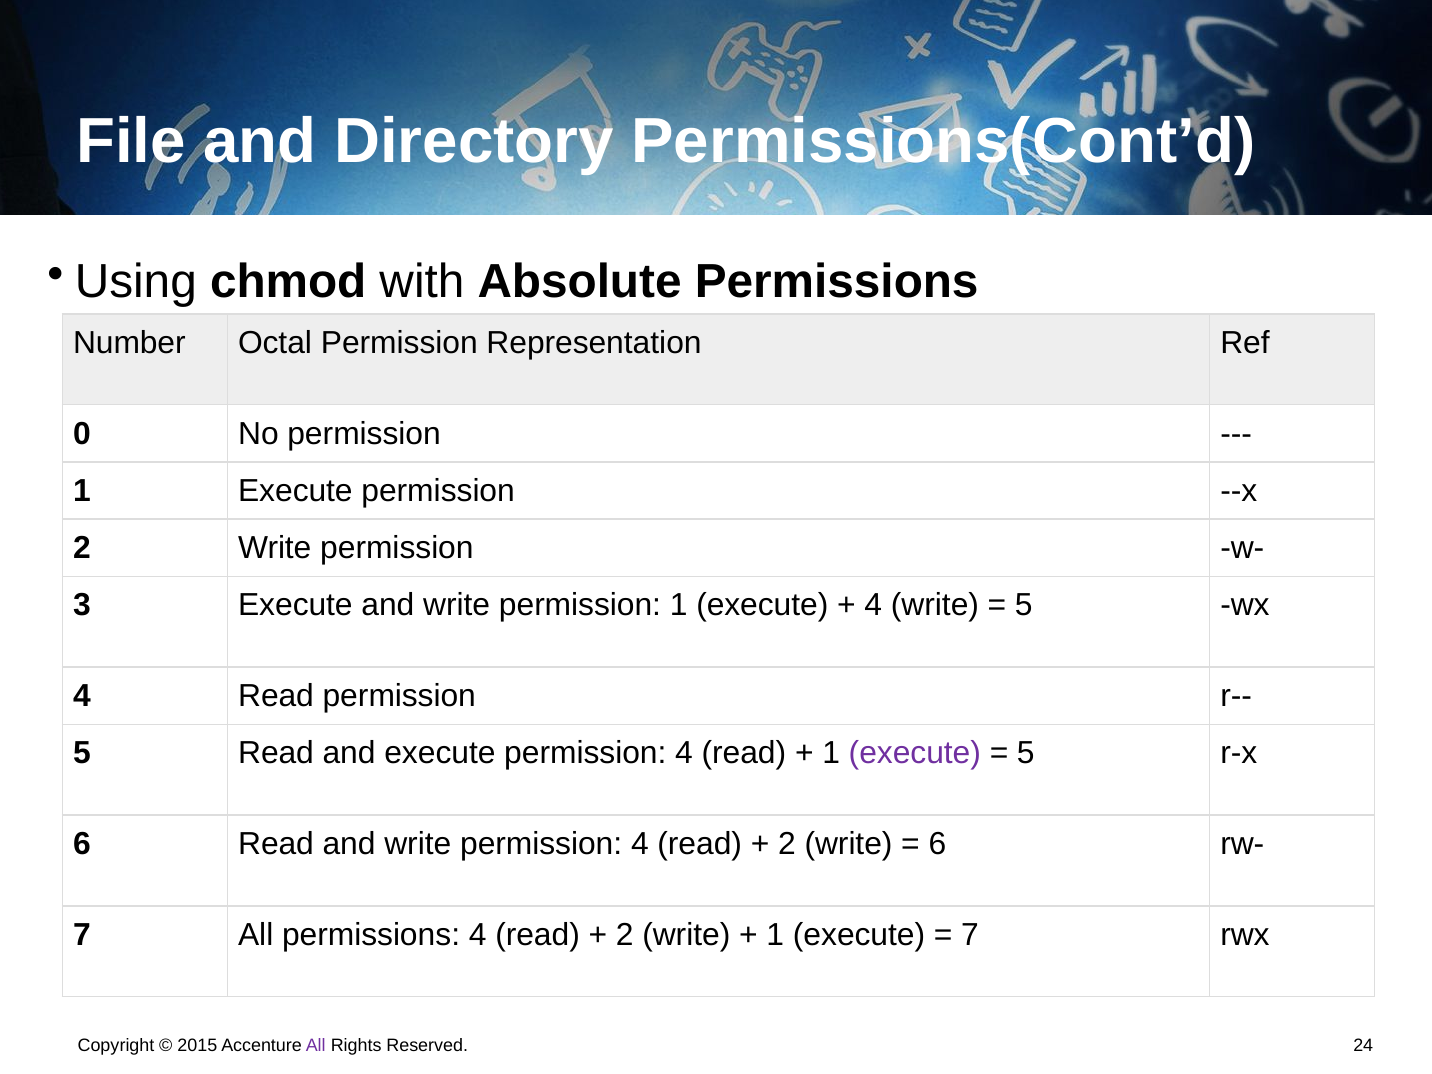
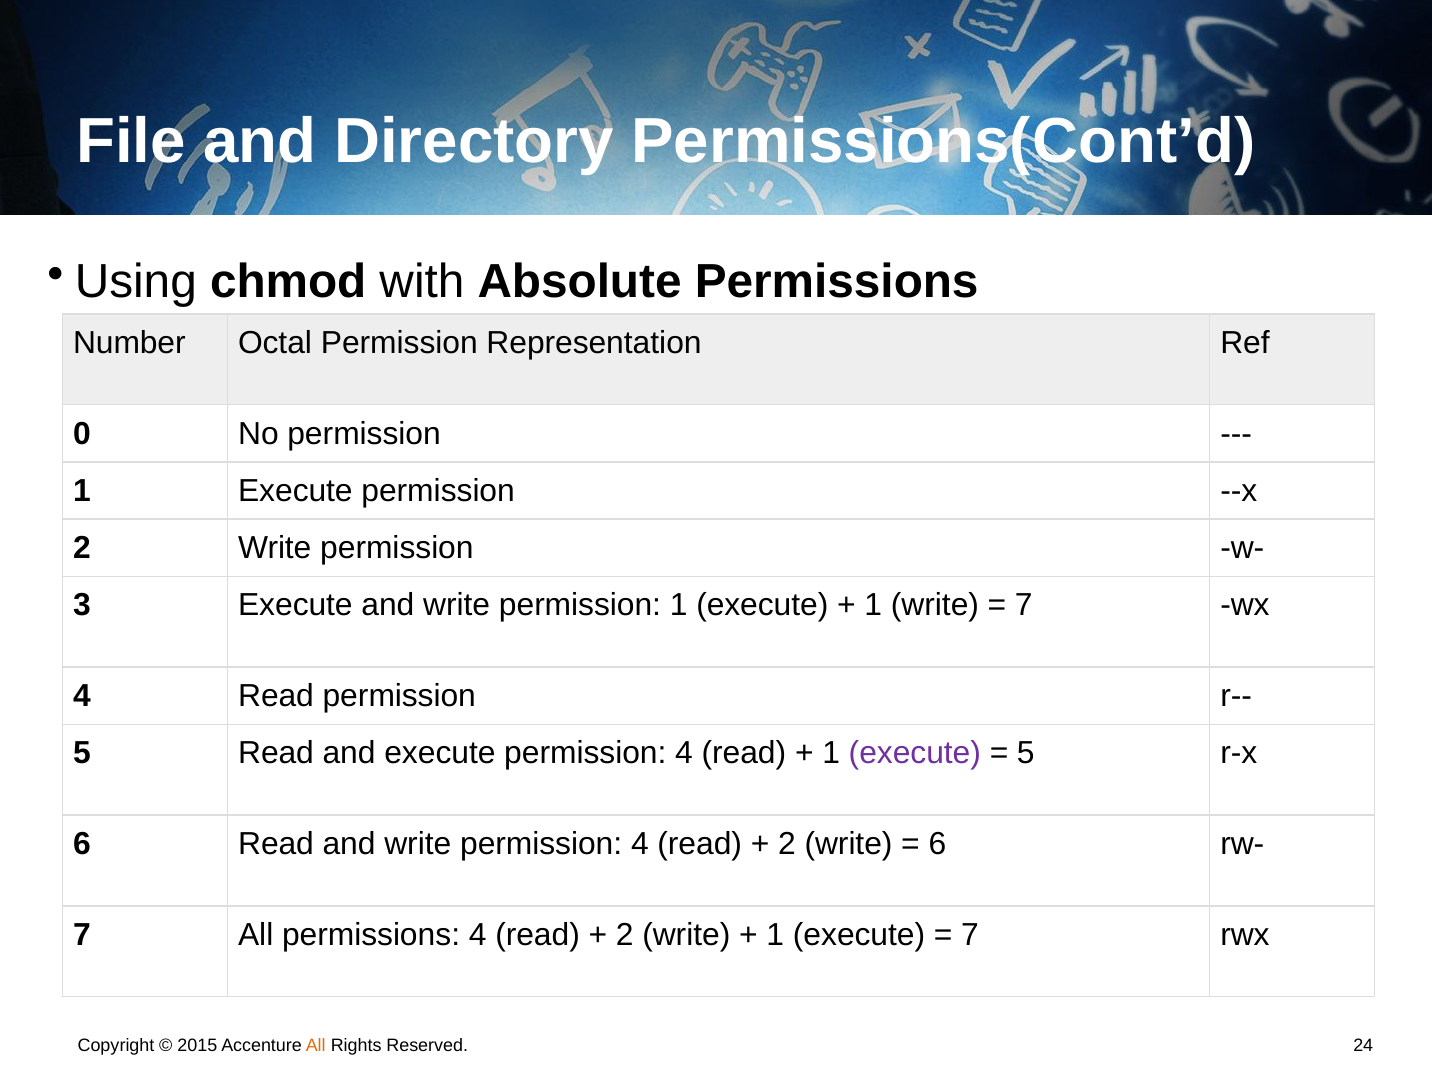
4 at (873, 605): 4 -> 1
5 at (1024, 605): 5 -> 7
All at (316, 1045) colour: purple -> orange
